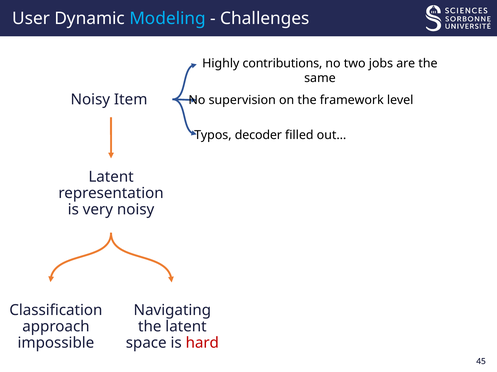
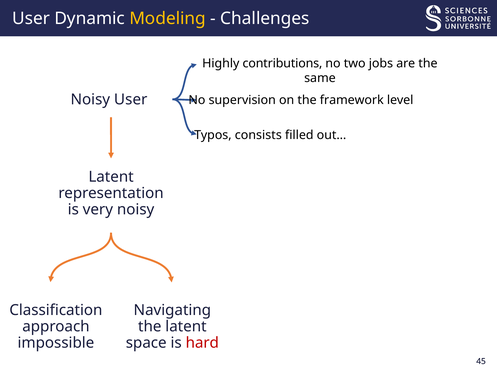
Modeling colour: light blue -> yellow
Noisy Item: Item -> User
decoder: decoder -> consists
